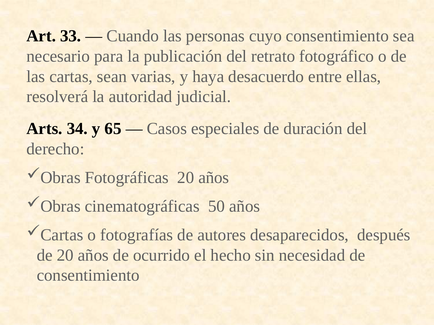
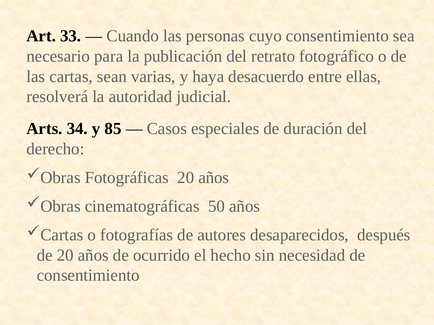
65: 65 -> 85
